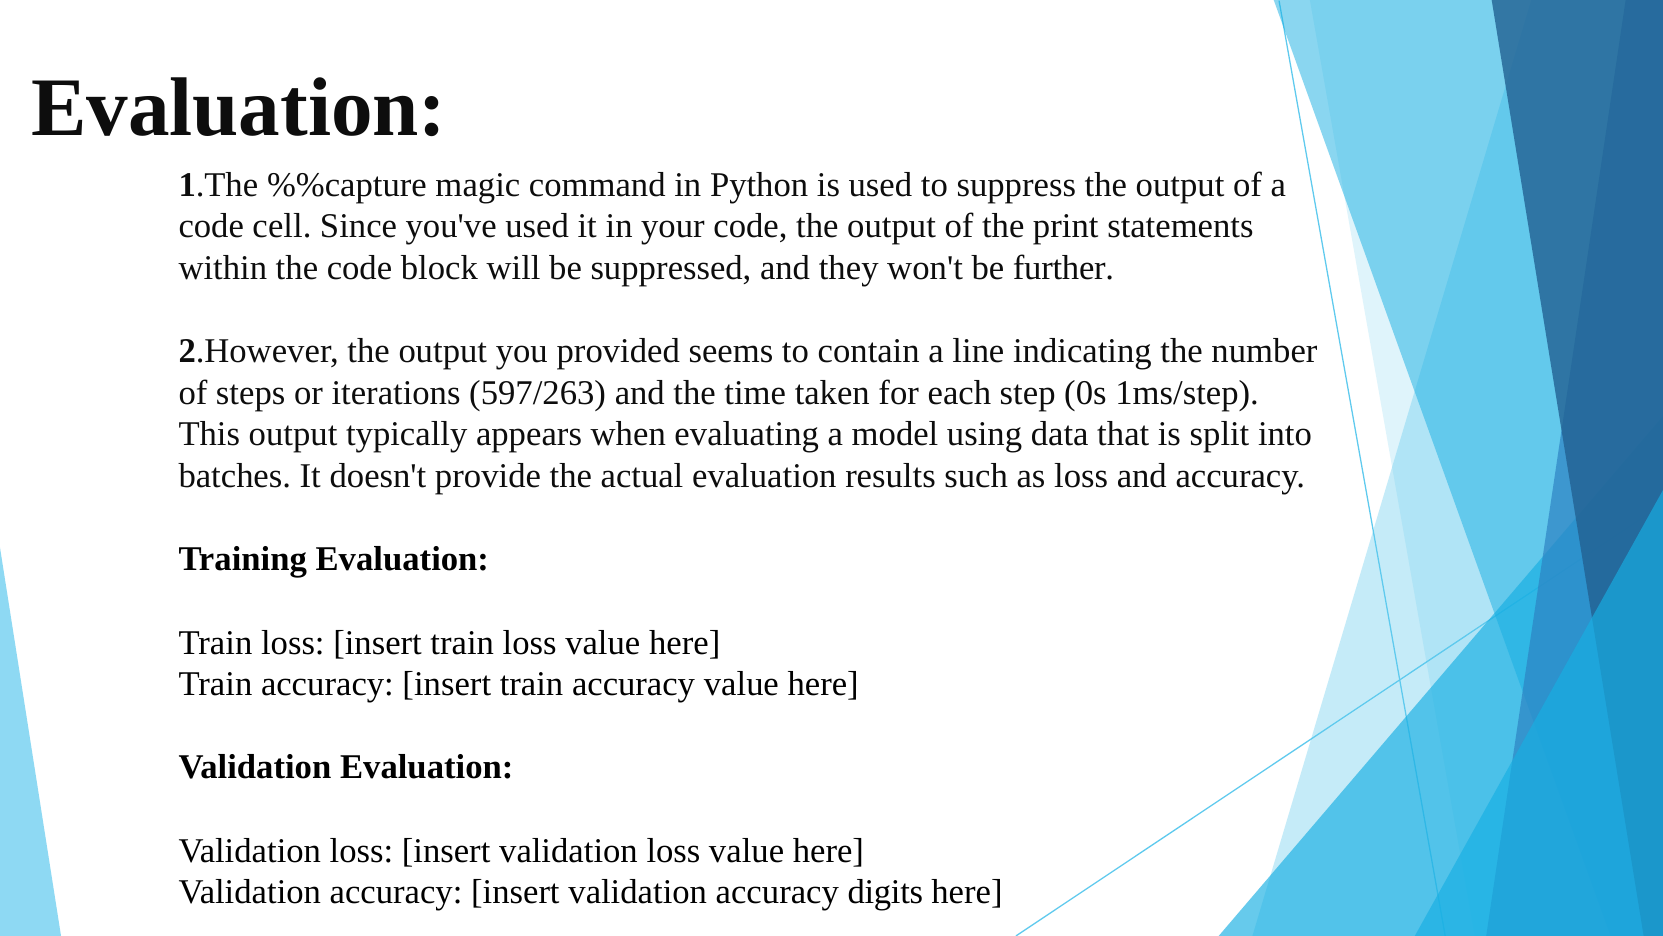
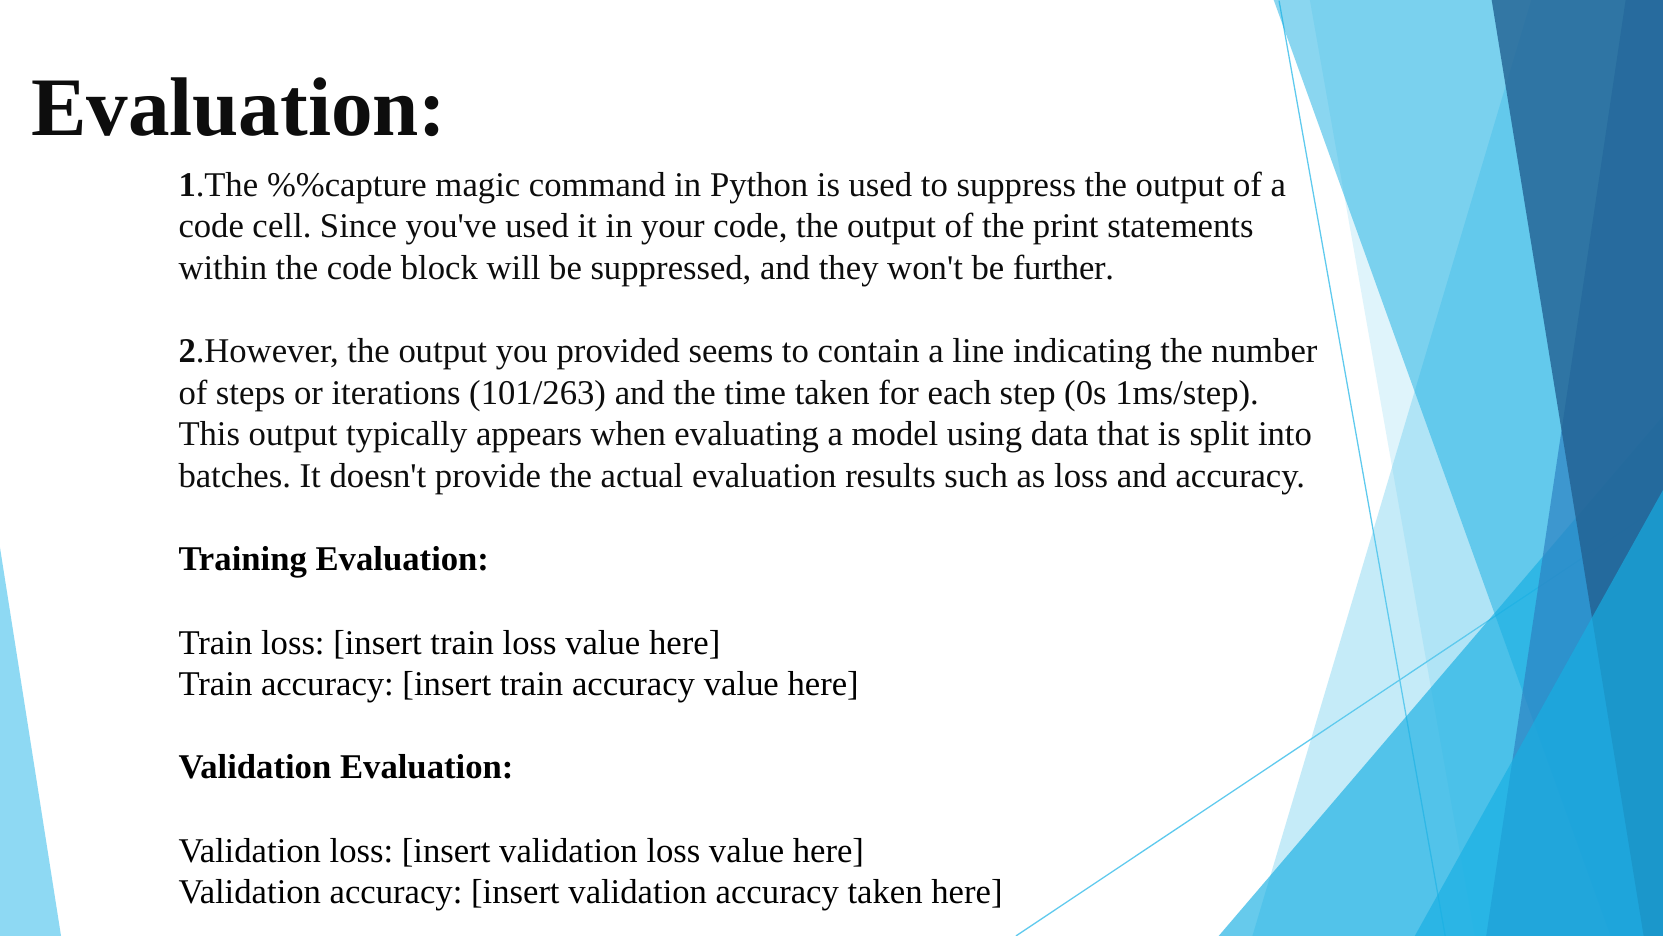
597/263: 597/263 -> 101/263
accuracy digits: digits -> taken
